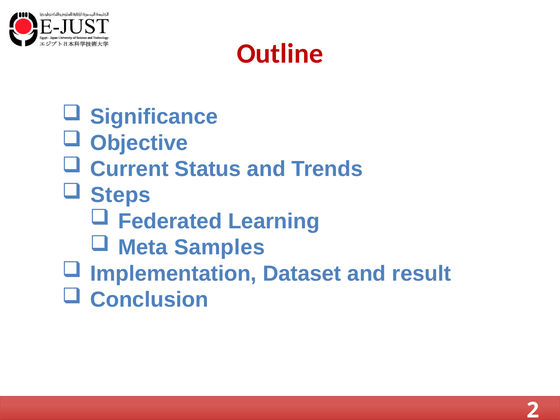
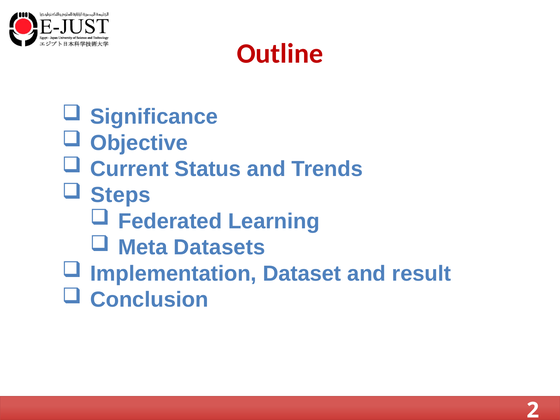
Samples: Samples -> Datasets
